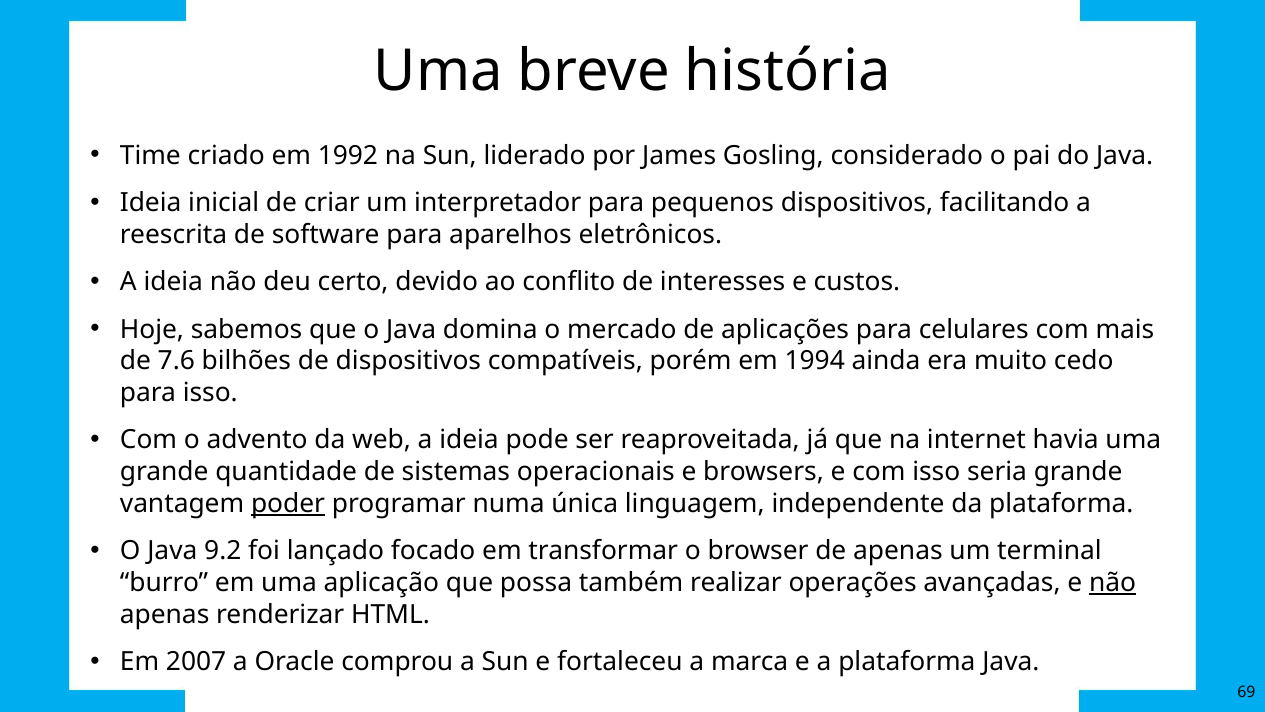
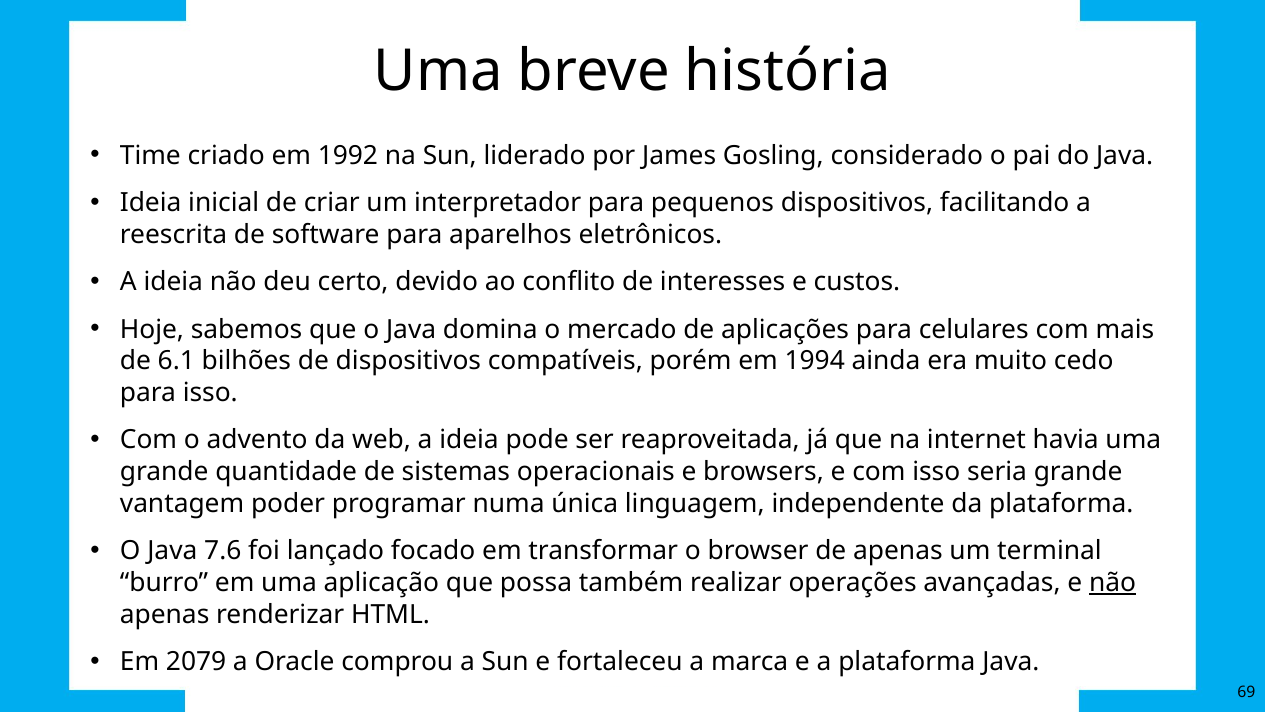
7.6: 7.6 -> 6.1
poder underline: present -> none
9.2: 9.2 -> 7.6
2007: 2007 -> 2079
